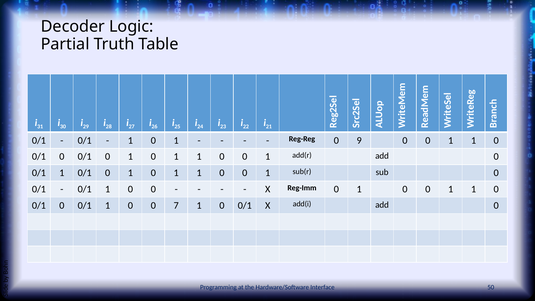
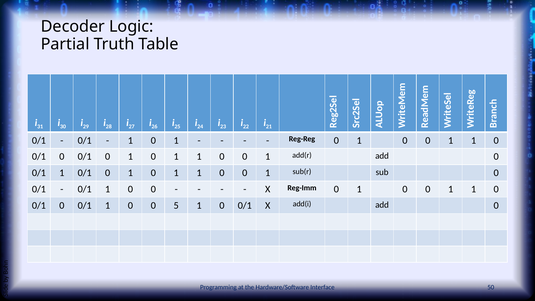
Reg-Reg 0 9: 9 -> 1
7: 7 -> 5
